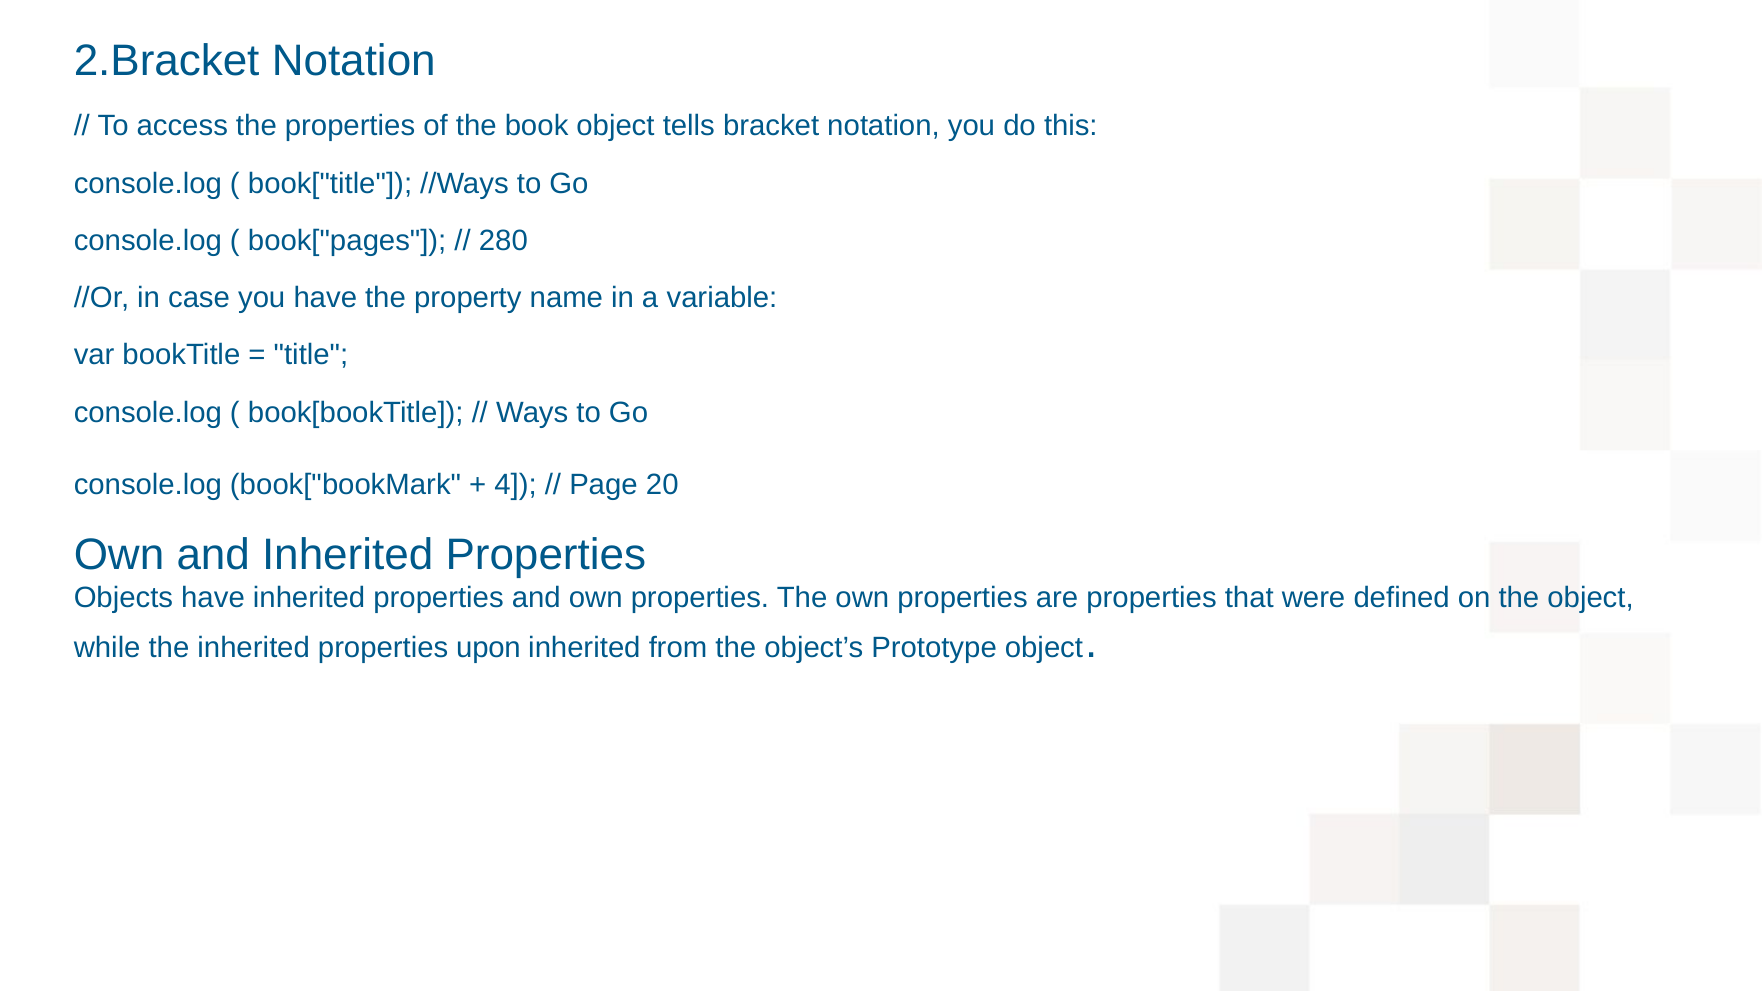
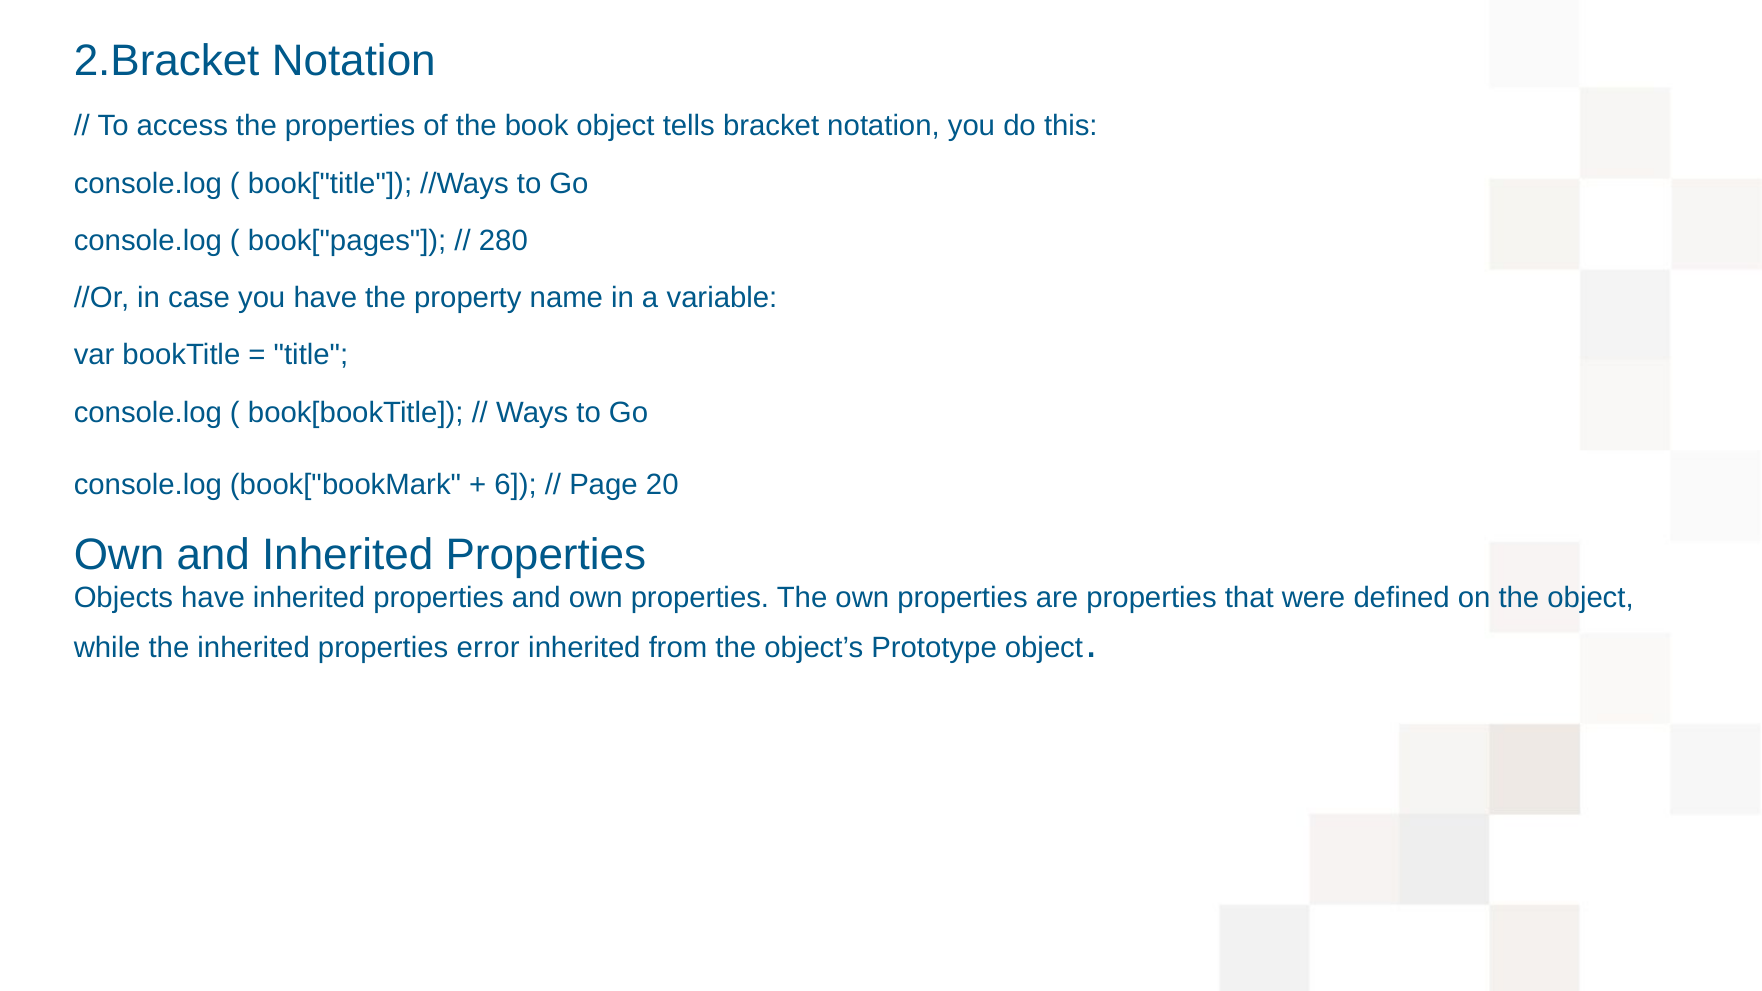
4: 4 -> 6
upon: upon -> error
